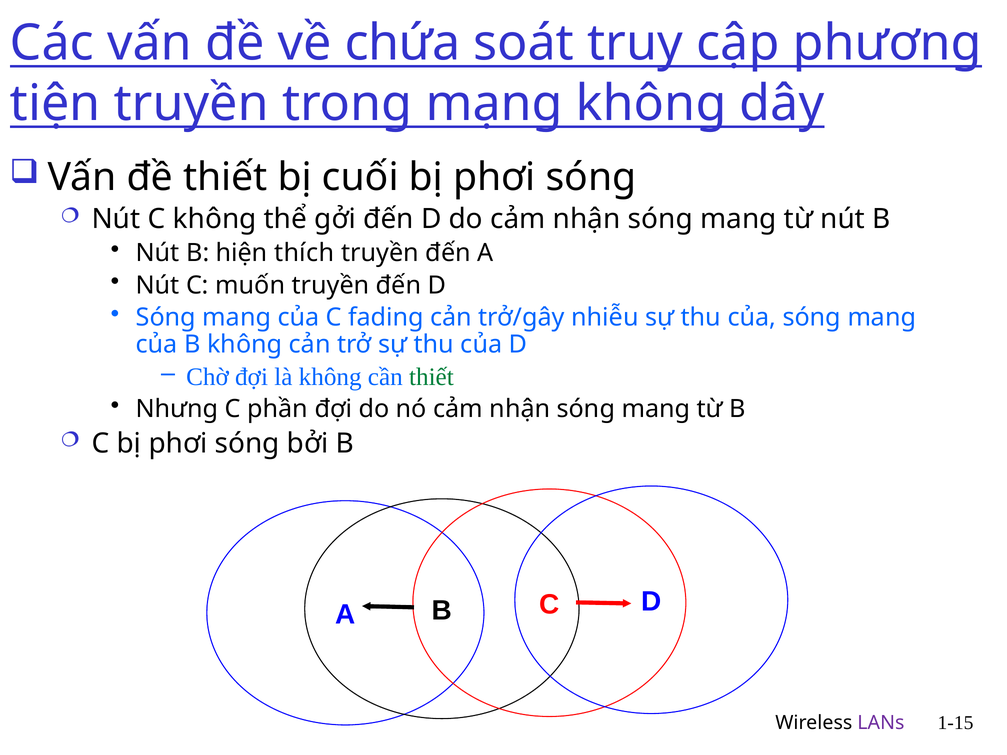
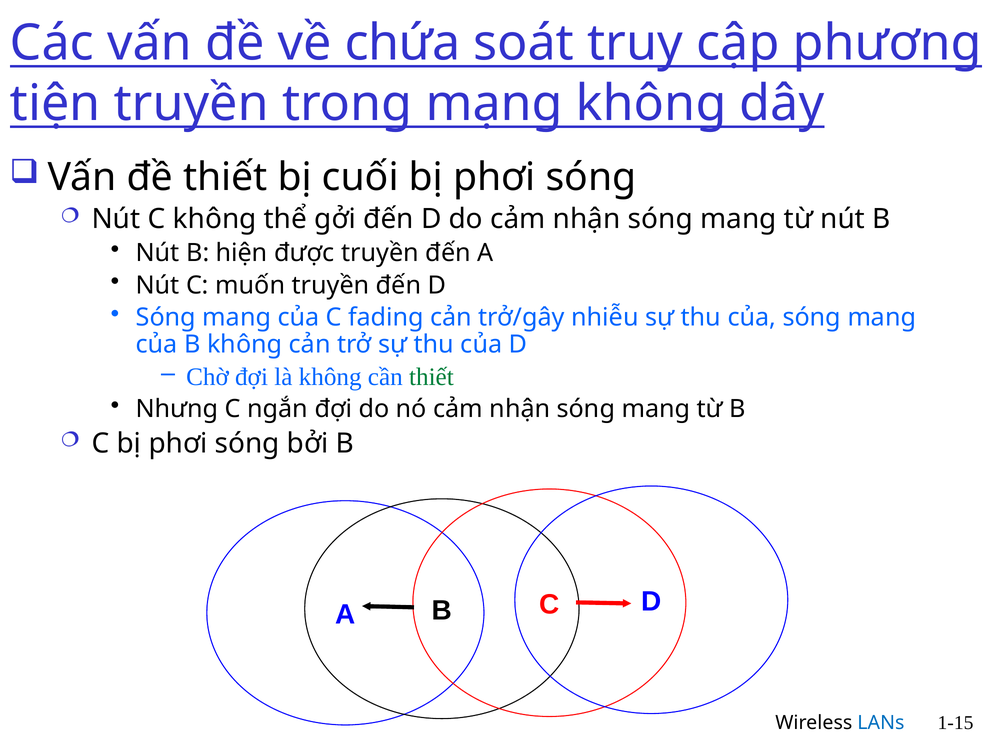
thích: thích -> được
phần: phần -> ngắn
LANs colour: purple -> blue
